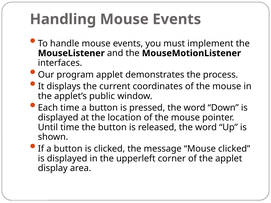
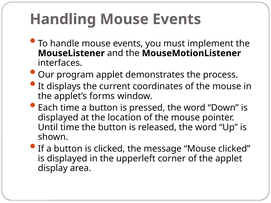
public: public -> forms
